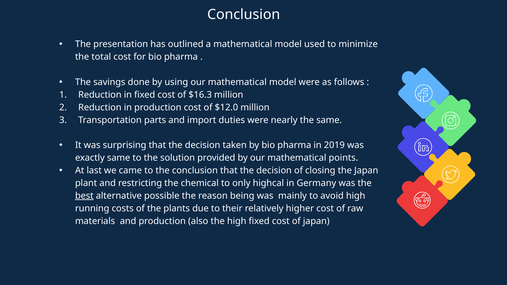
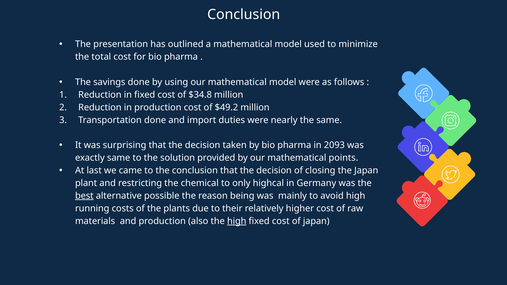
$16.3: $16.3 -> $34.8
$12.0: $12.0 -> $49.2
Transportation parts: parts -> done
2019: 2019 -> 2093
high at (237, 221) underline: none -> present
